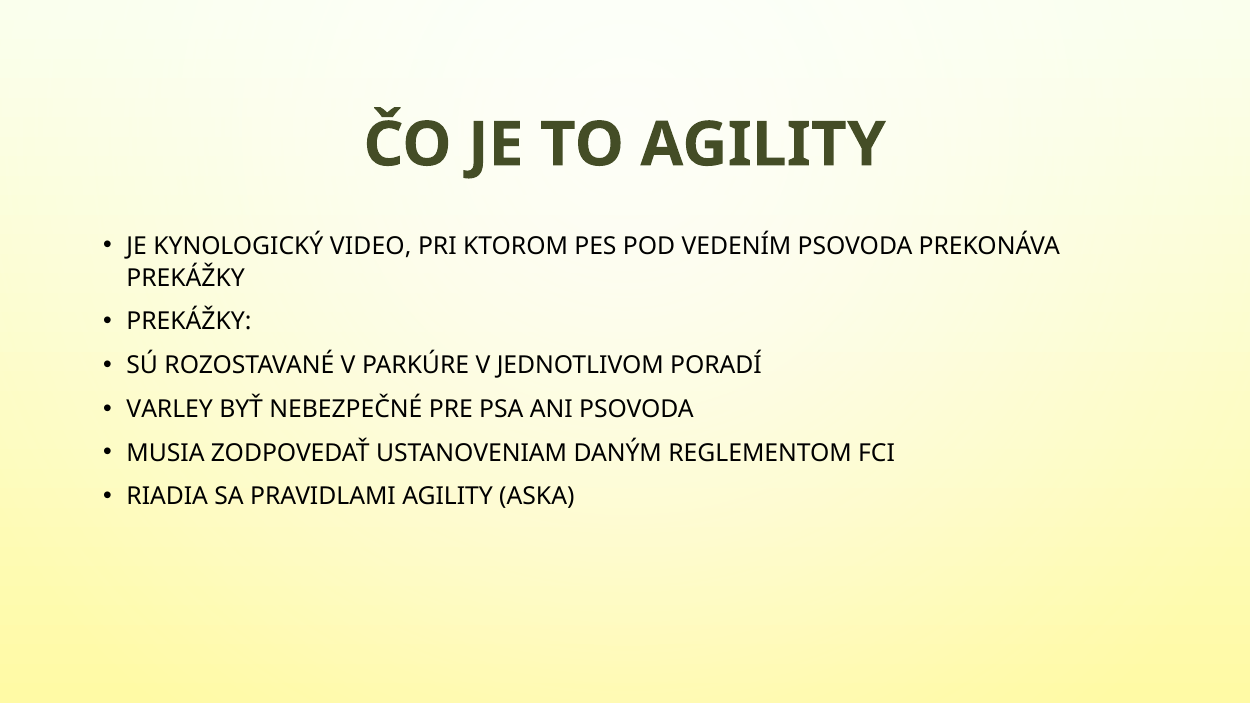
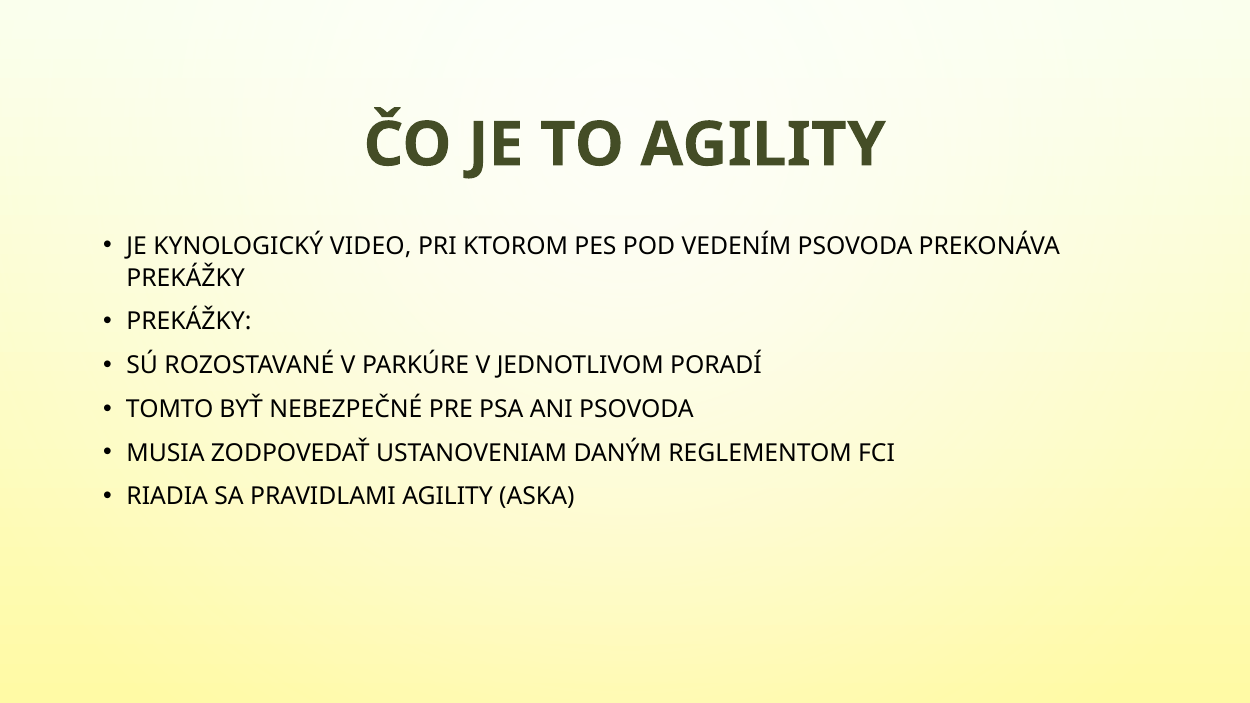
VARLEY: VARLEY -> TOMTO
